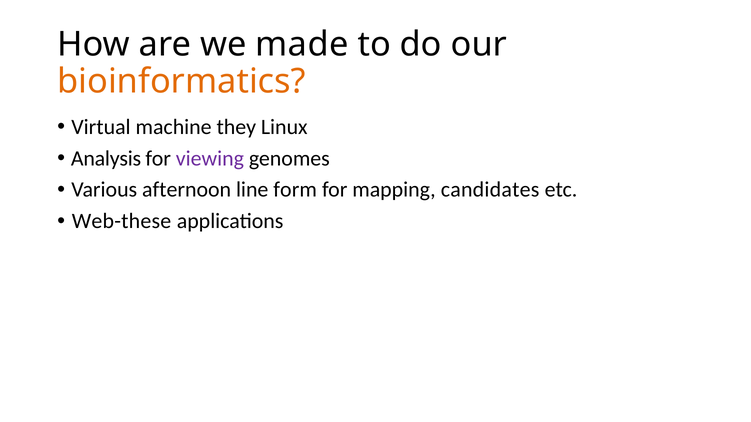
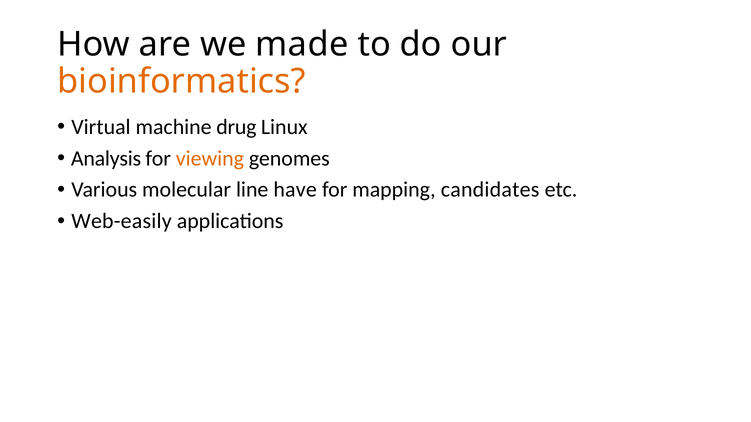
they: they -> drug
viewing colour: purple -> orange
afternoon: afternoon -> molecular
form: form -> have
Web-these: Web-these -> Web-easily
